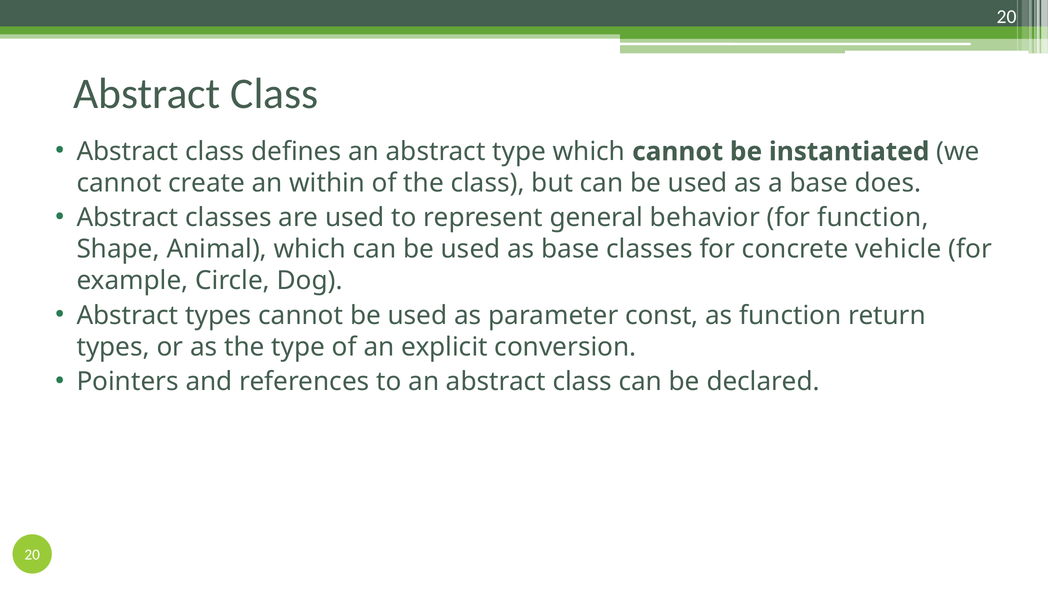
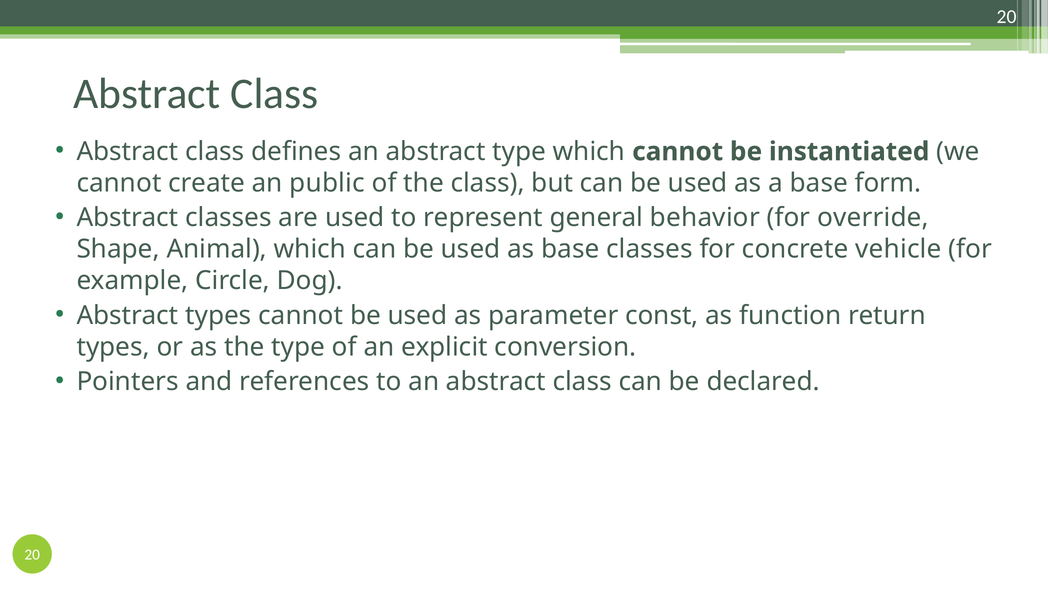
within: within -> public
does: does -> form
for function: function -> override
